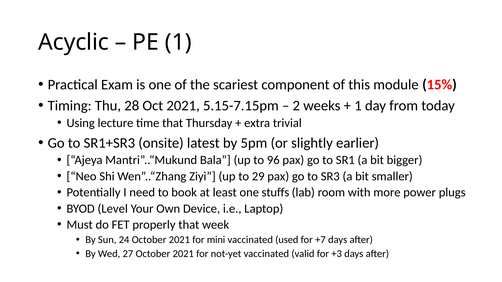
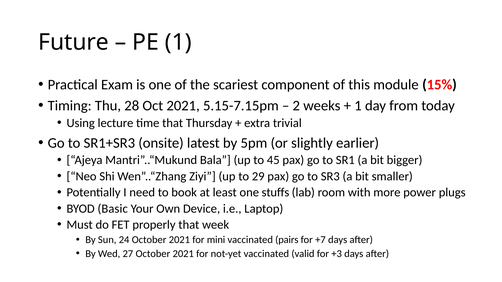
Acyclic: Acyclic -> Future
96: 96 -> 45
Level: Level -> Basic
used: used -> pairs
